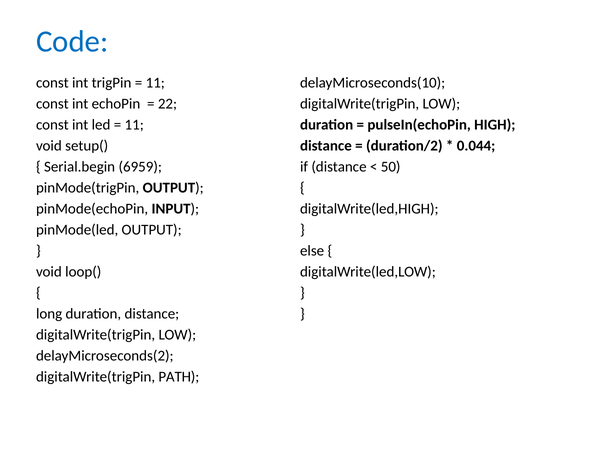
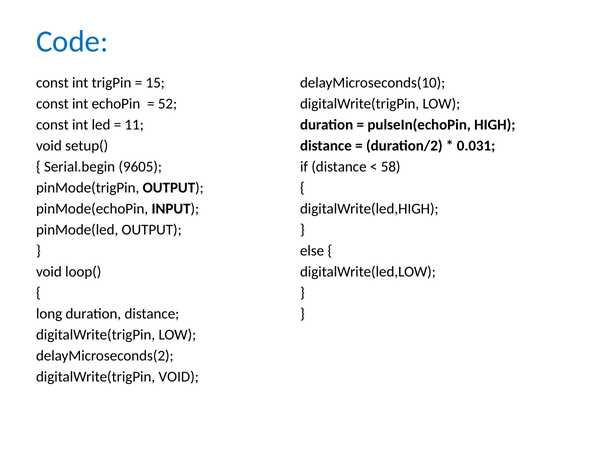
11 at (155, 83): 11 -> 15
22: 22 -> 52
0.044: 0.044 -> 0.031
6959: 6959 -> 9605
50: 50 -> 58
digitalWrite(trigPin PATH: PATH -> VOID
